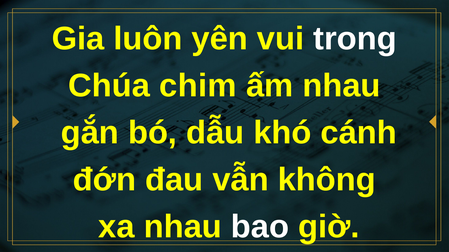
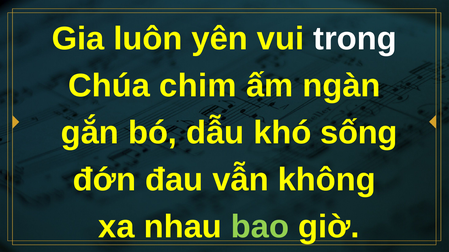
ấm nhau: nhau -> ngàn
cánh: cánh -> sống
bao colour: white -> light green
